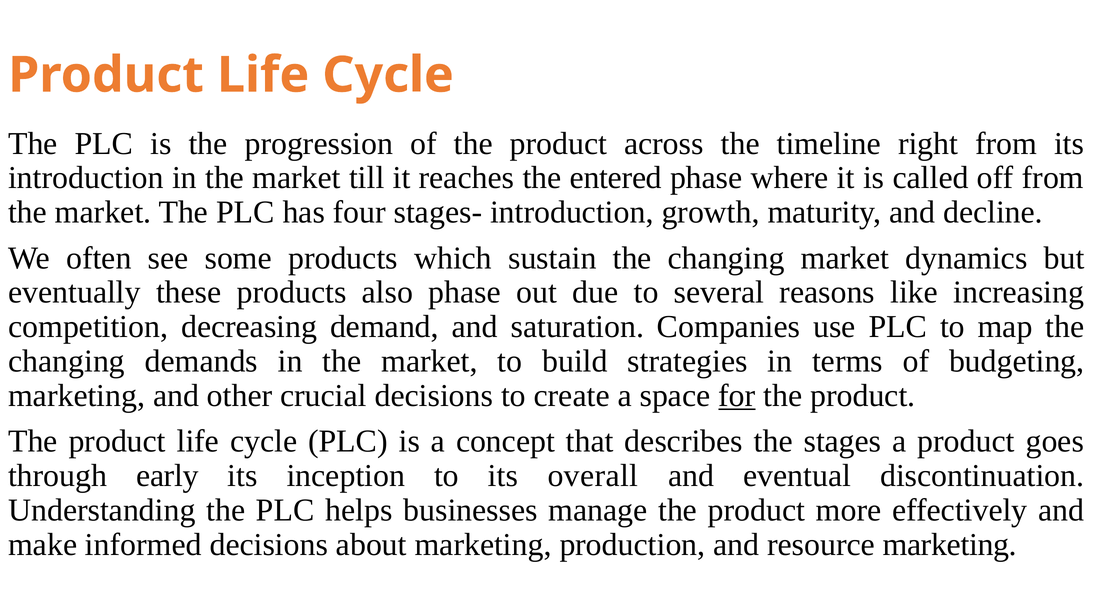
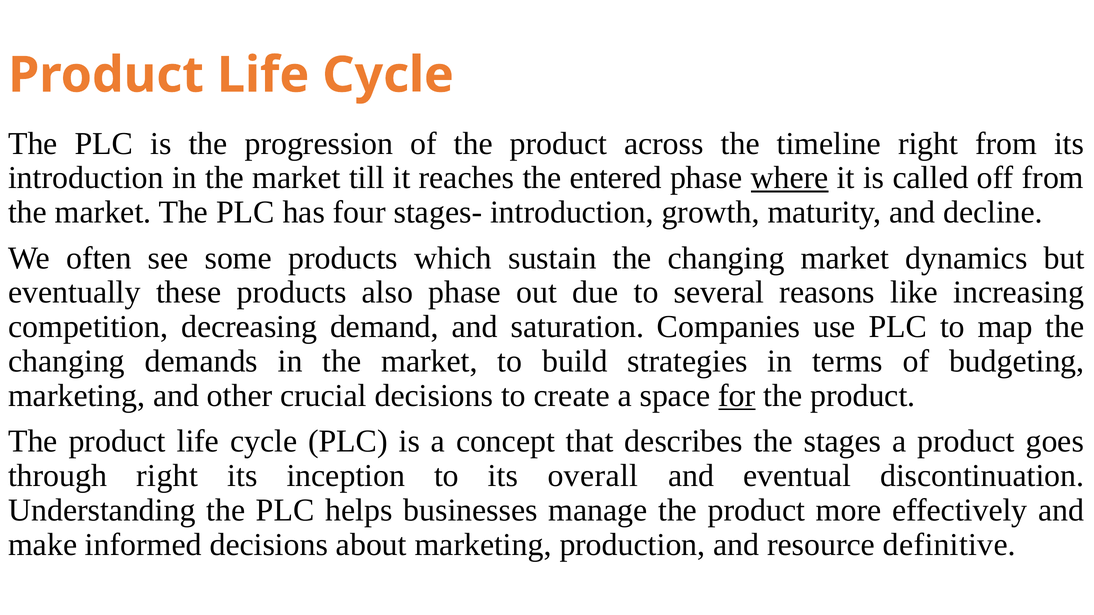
where underline: none -> present
through early: early -> right
resource marketing: marketing -> definitive
